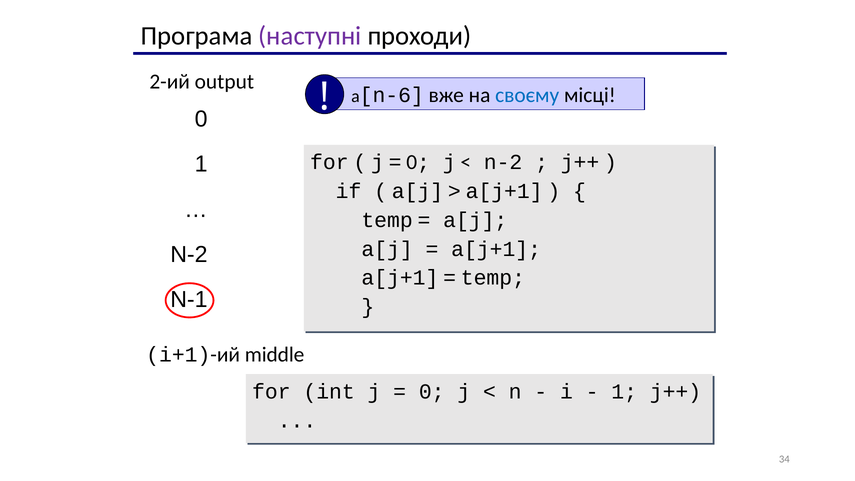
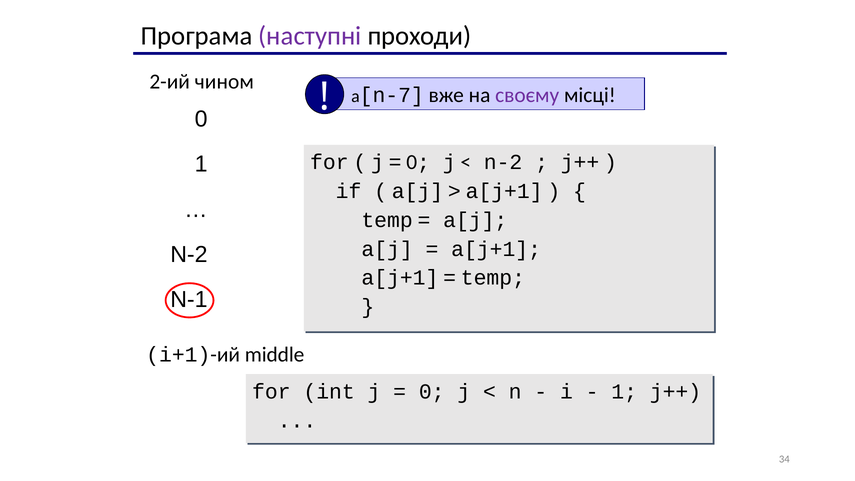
output: output -> чином
n-6: n-6 -> n-7
своєму colour: blue -> purple
